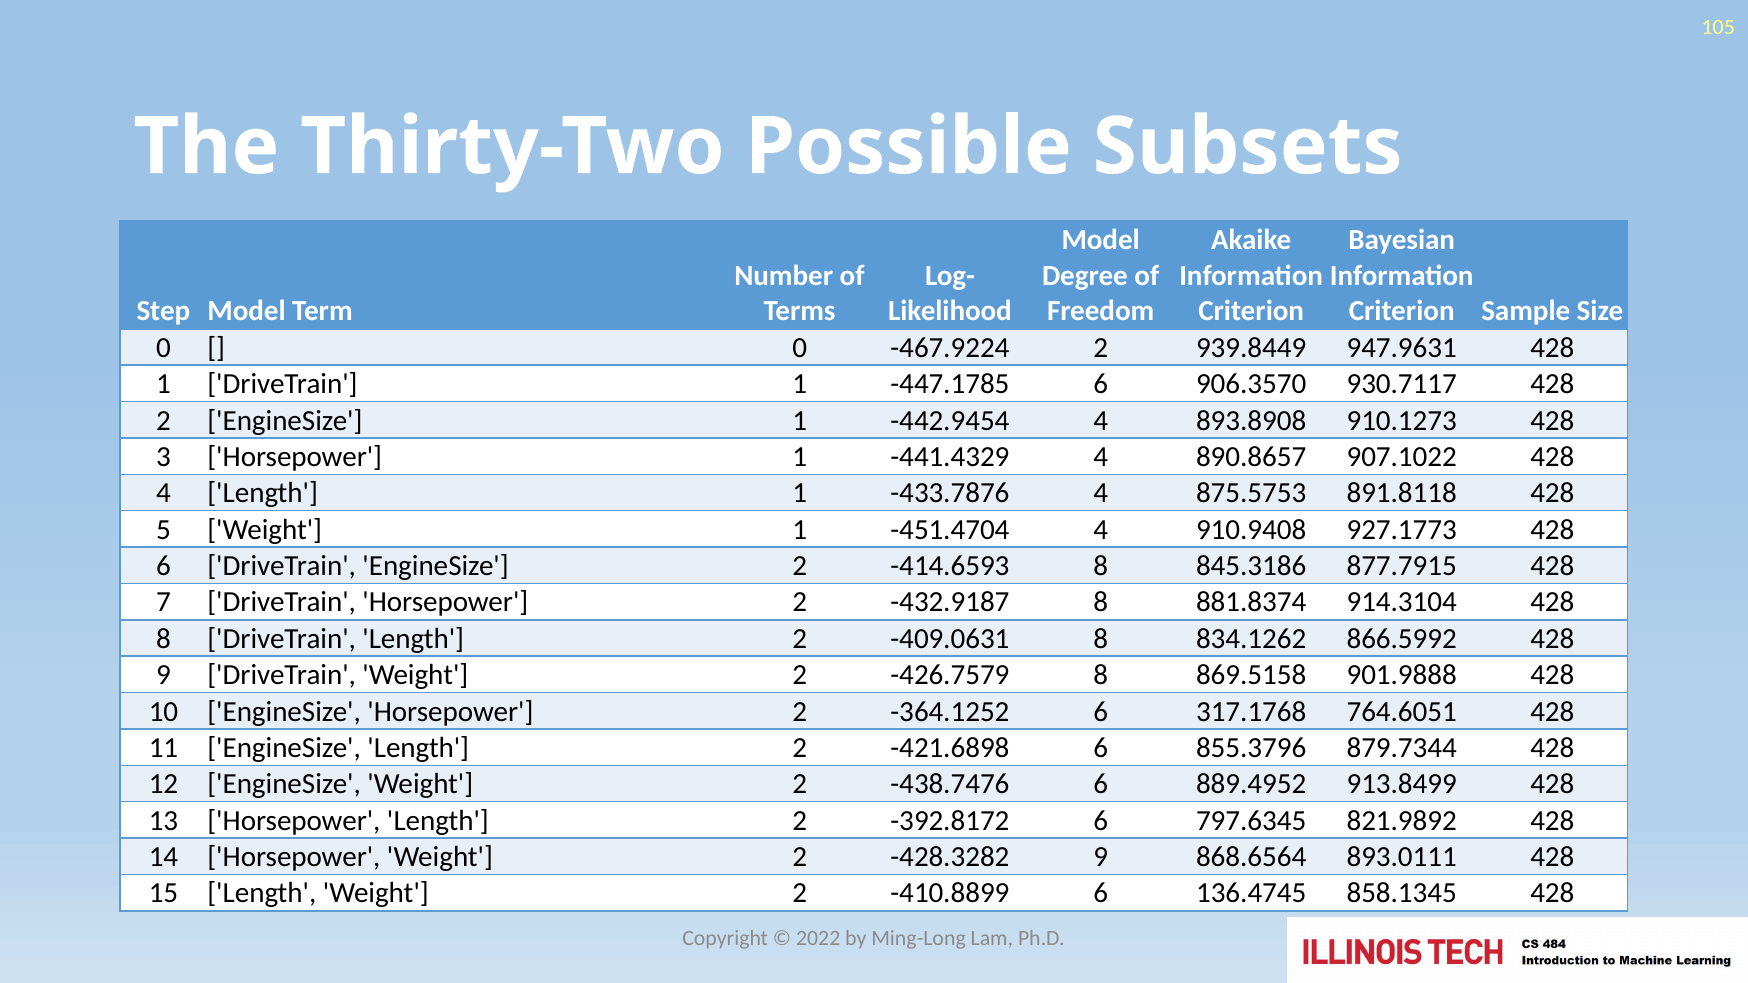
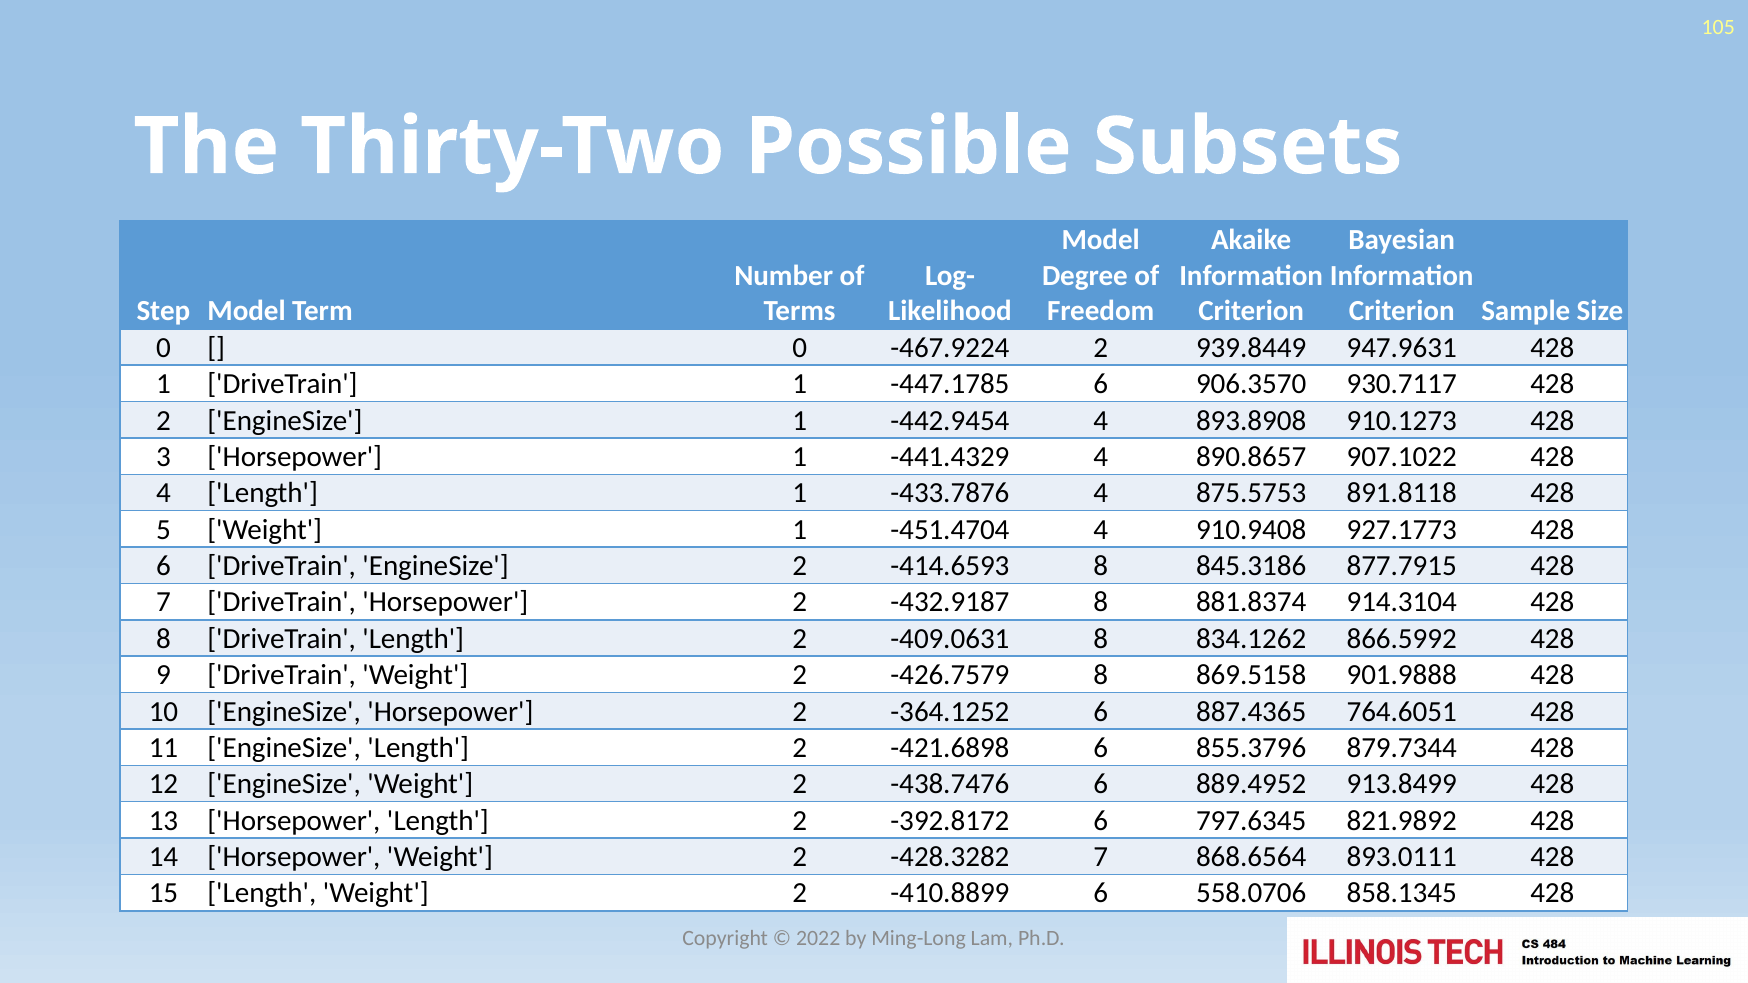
317.1768: 317.1768 -> 887.4365
-428.3282 9: 9 -> 7
136.4745: 136.4745 -> 558.0706
